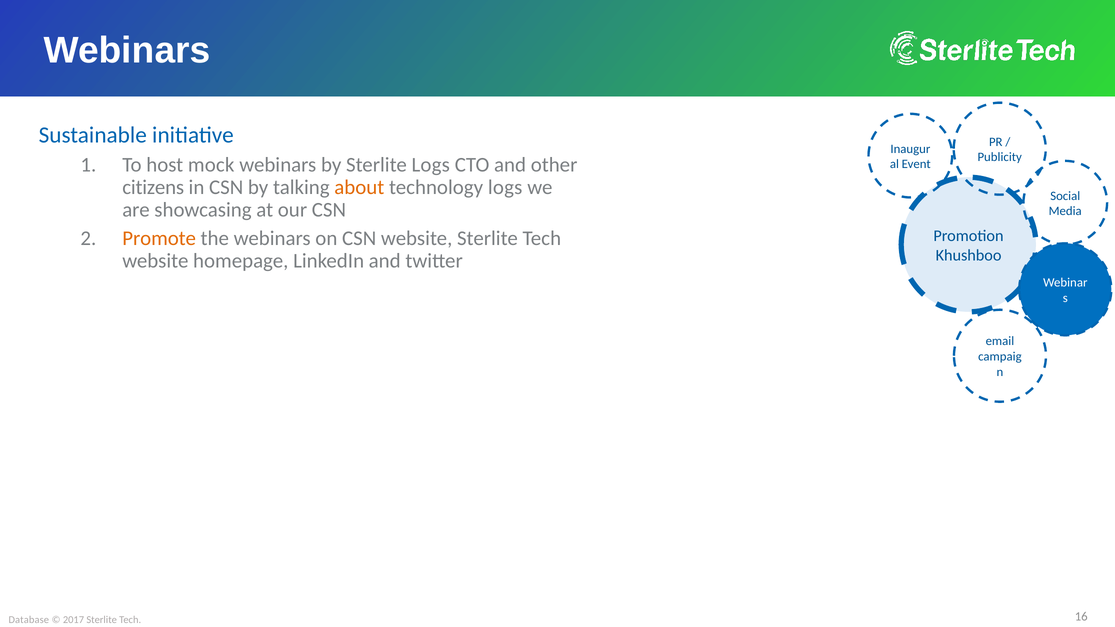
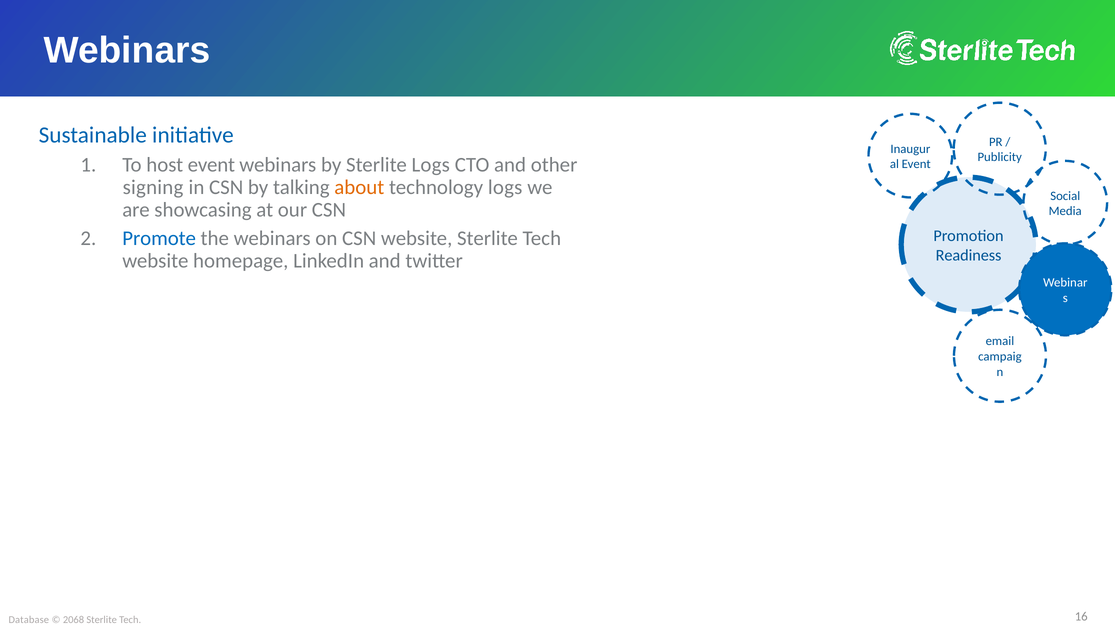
host mock: mock -> event
citizens: citizens -> signing
Promote colour: orange -> blue
Khushboo: Khushboo -> Readiness
2017: 2017 -> 2068
